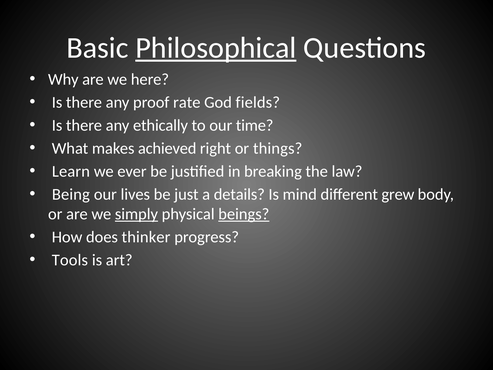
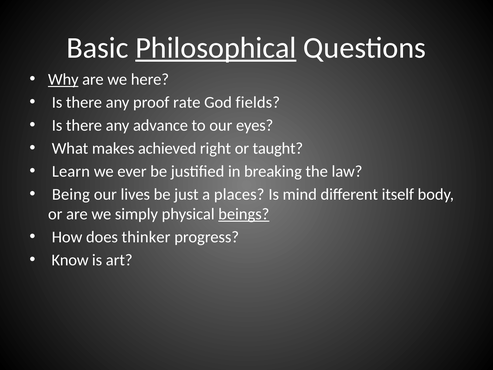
Why underline: none -> present
ethically: ethically -> advance
time: time -> eyes
things: things -> taught
details: details -> places
grew: grew -> itself
simply underline: present -> none
Tools: Tools -> Know
